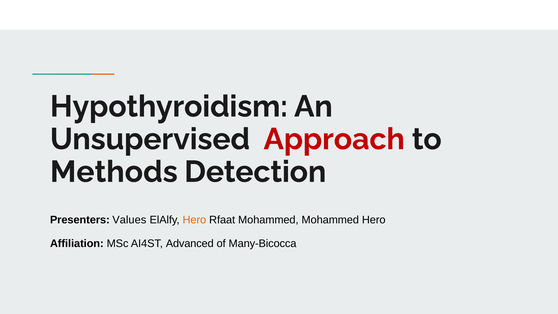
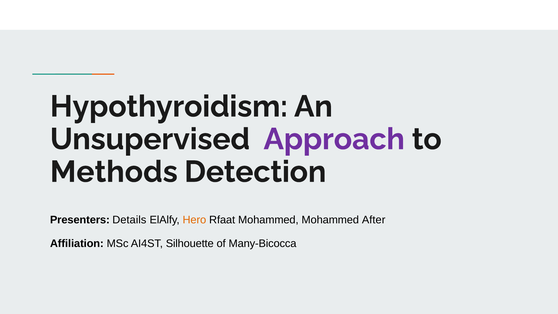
Approach colour: red -> purple
Values: Values -> Details
Mohammed Hero: Hero -> After
Advanced: Advanced -> Silhouette
